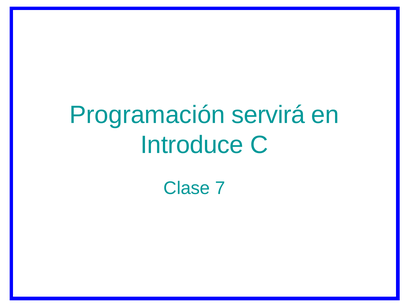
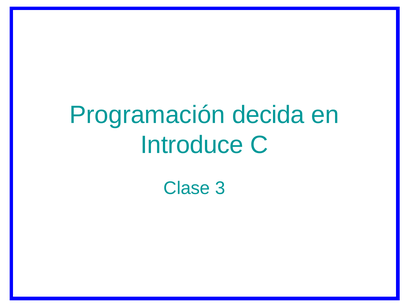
servirá: servirá -> decida
7: 7 -> 3
